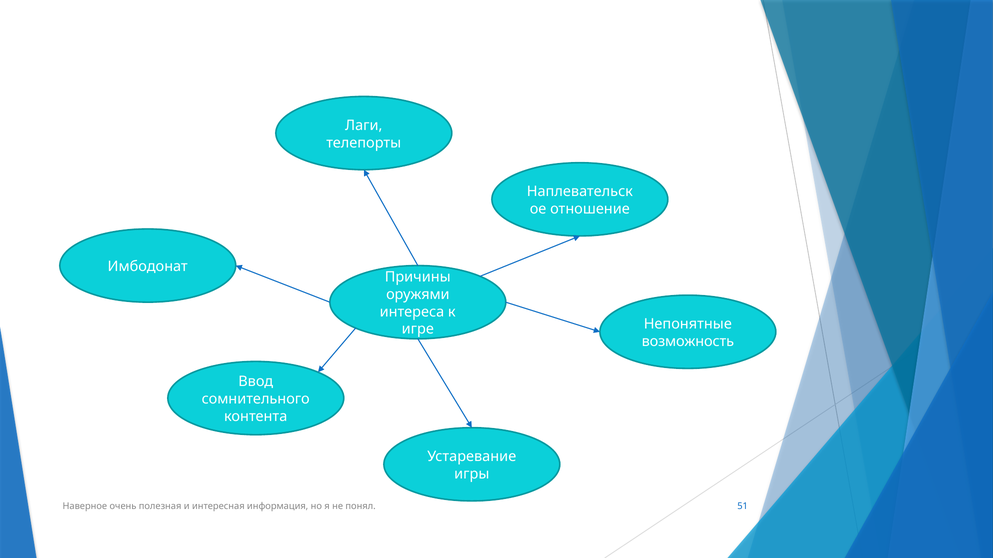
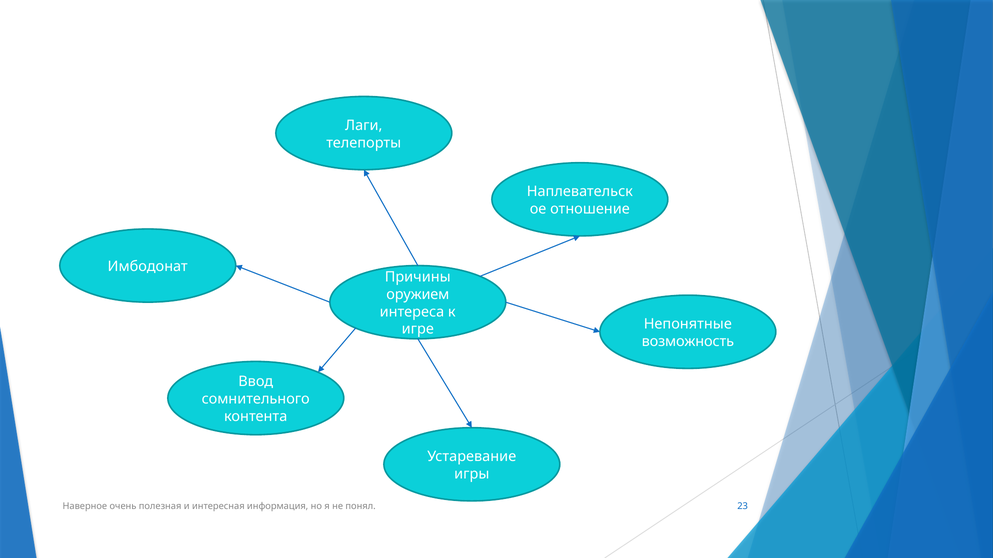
оружями: оружями -> оружием
51: 51 -> 23
